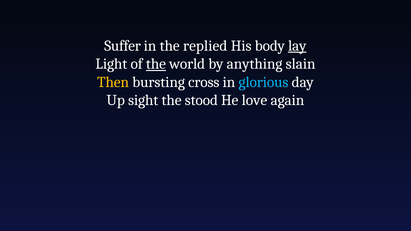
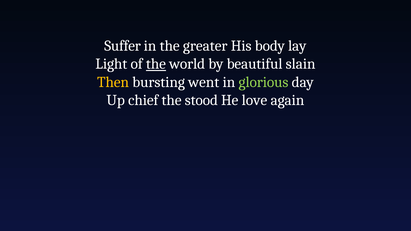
replied: replied -> greater
lay underline: present -> none
anything: anything -> beautiful
cross: cross -> went
glorious colour: light blue -> light green
sight: sight -> chief
